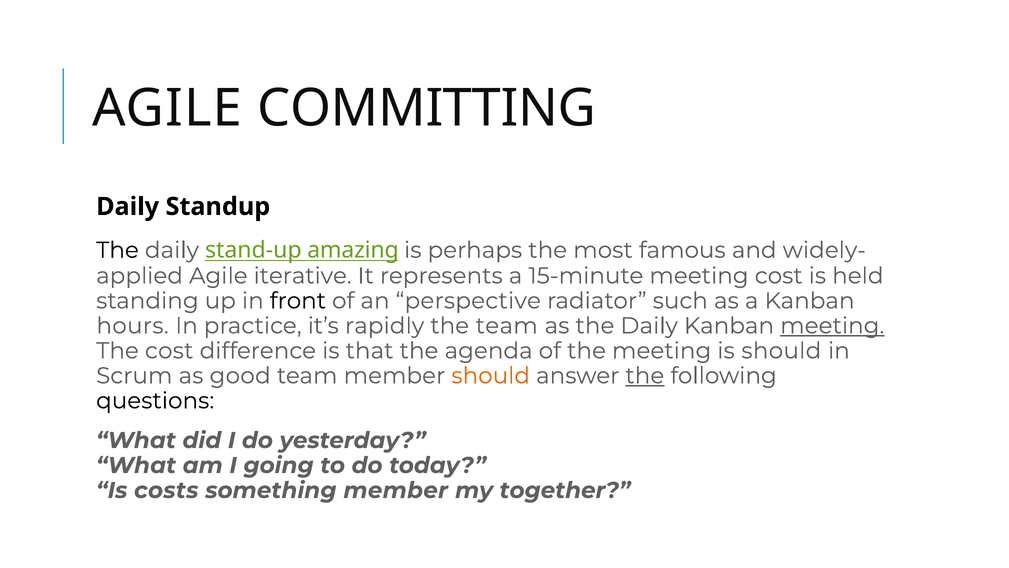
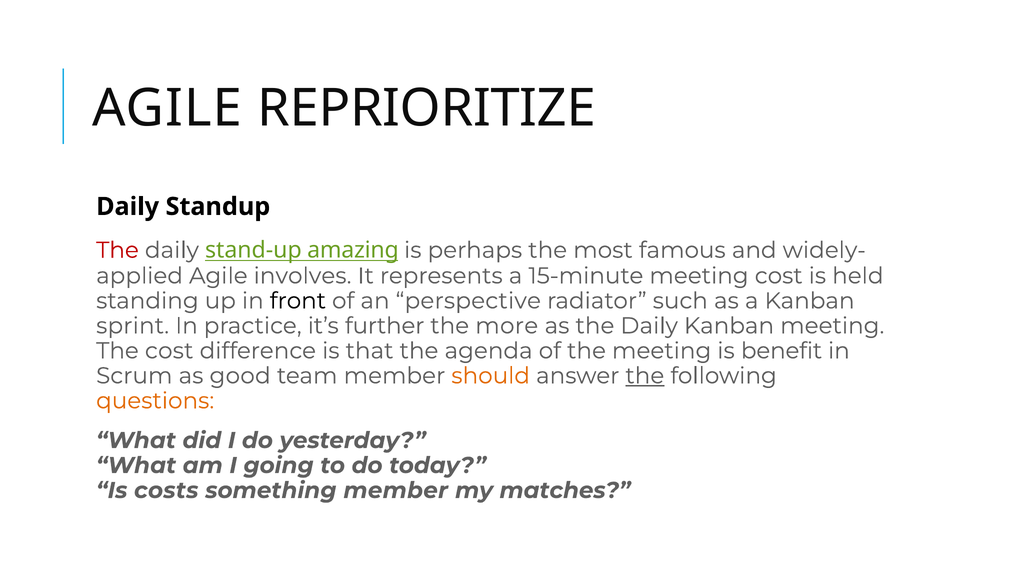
COMMITTING: COMMITTING -> REPRIORITIZE
The at (117, 250) colour: black -> red
iterative: iterative -> involves
hours: hours -> sprint
rapidly: rapidly -> further
the team: team -> more
meeting at (832, 326) underline: present -> none
is should: should -> benefit
questions colour: black -> orange
together: together -> matches
